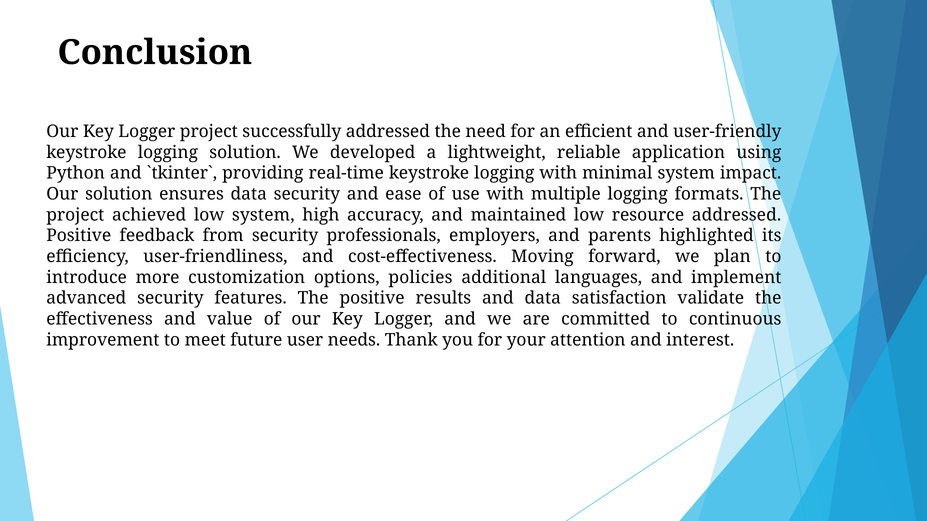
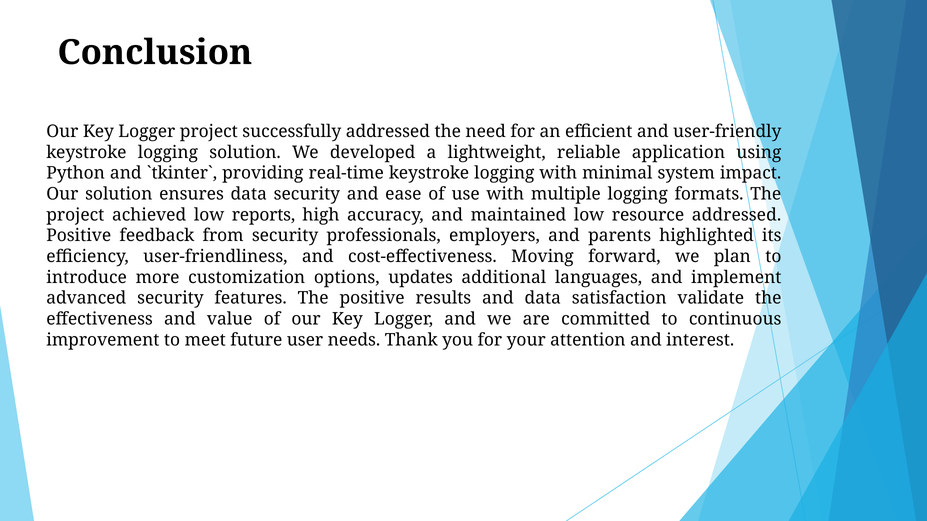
low system: system -> reports
policies: policies -> updates
